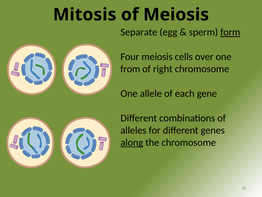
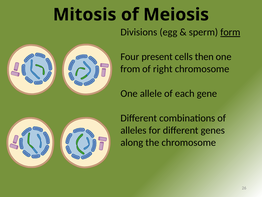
Separate: Separate -> Divisions
Four meiosis: meiosis -> present
over: over -> then
along underline: present -> none
